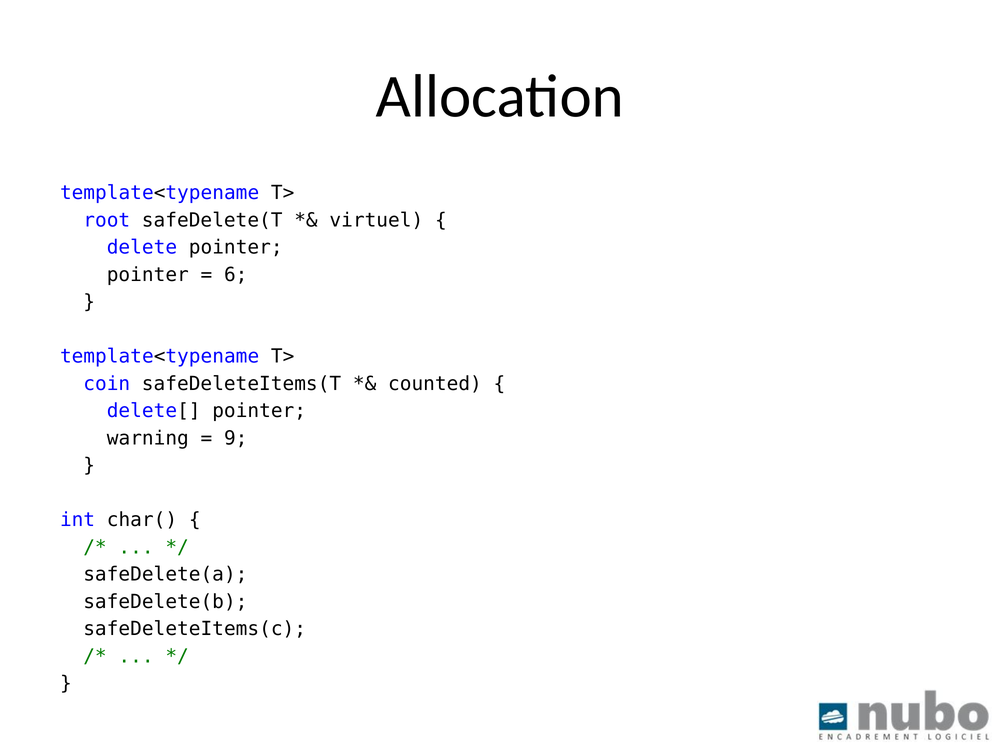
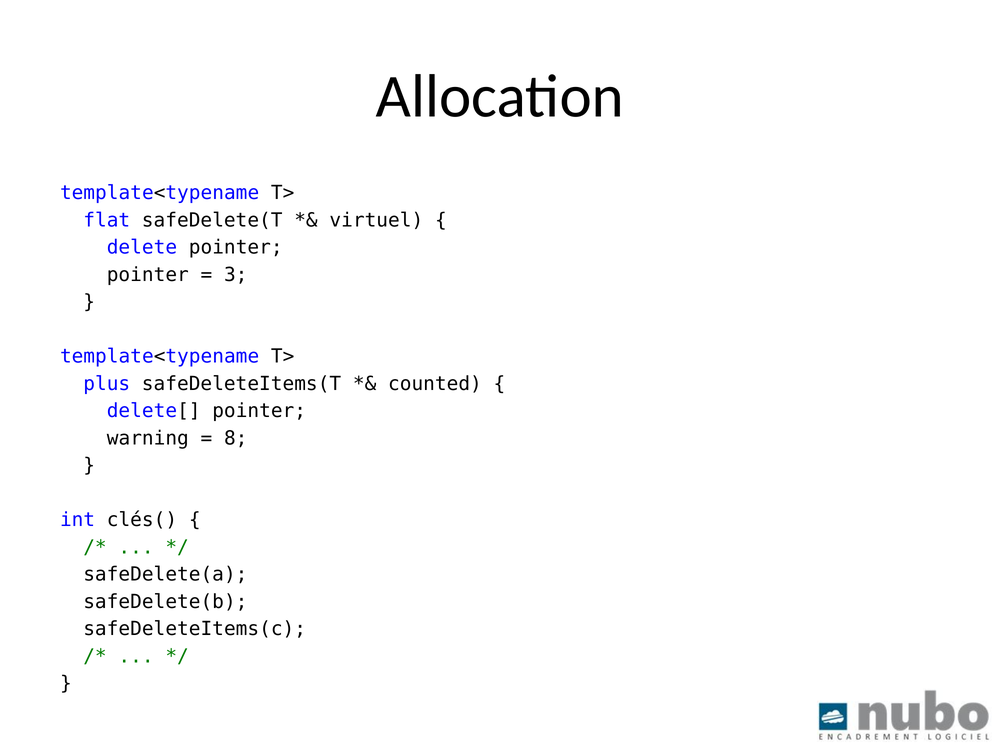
root: root -> flat
6: 6 -> 3
coin: coin -> plus
9: 9 -> 8
char(: char( -> clés(
